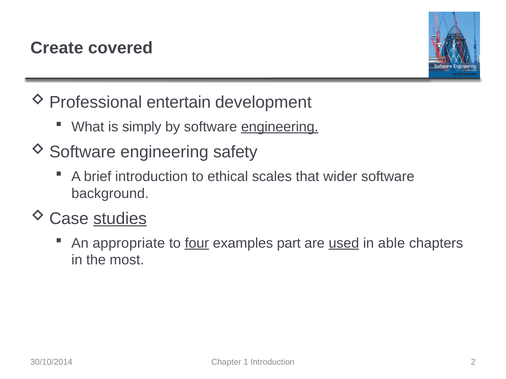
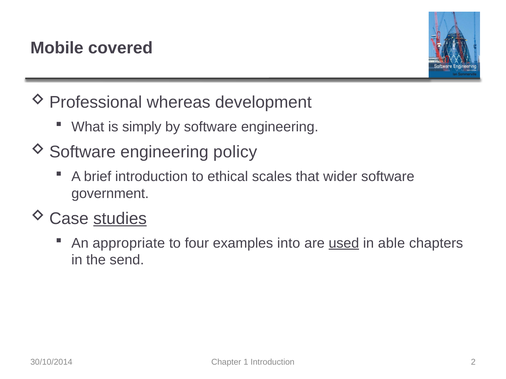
Create: Create -> Mobile
entertain: entertain -> whereas
engineering at (280, 127) underline: present -> none
safety: safety -> policy
background: background -> government
four underline: present -> none
part: part -> into
most: most -> send
